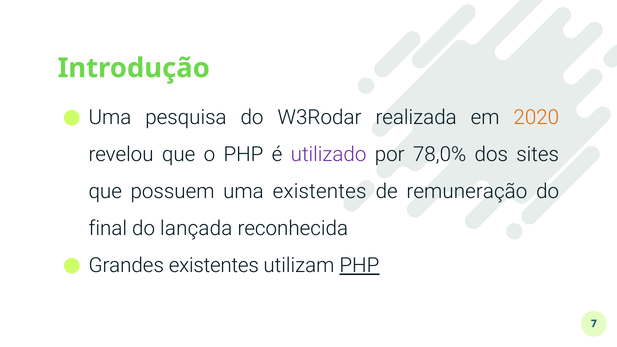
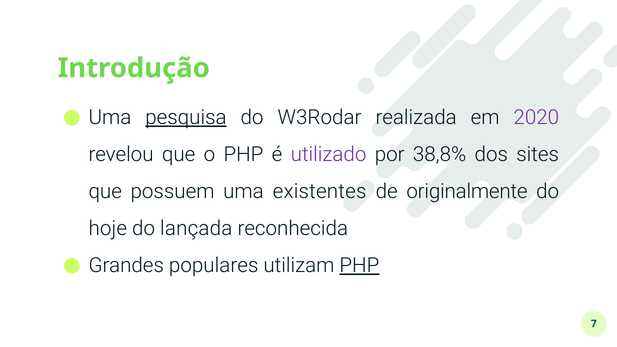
pesquisa underline: none -> present
2020 colour: orange -> purple
78,0%: 78,0% -> 38,8%
remuneração: remuneração -> originalmente
final: final -> hoje
Grandes existentes: existentes -> populares
